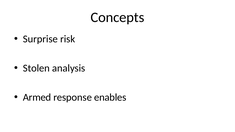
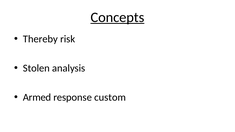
Concepts underline: none -> present
Surprise: Surprise -> Thereby
enables: enables -> custom
